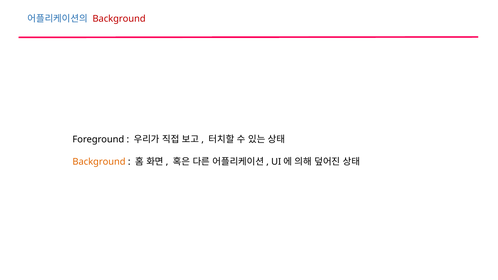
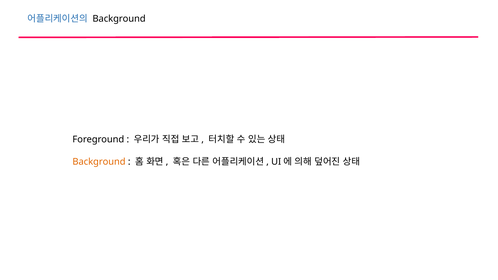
Background at (119, 19) colour: red -> black
